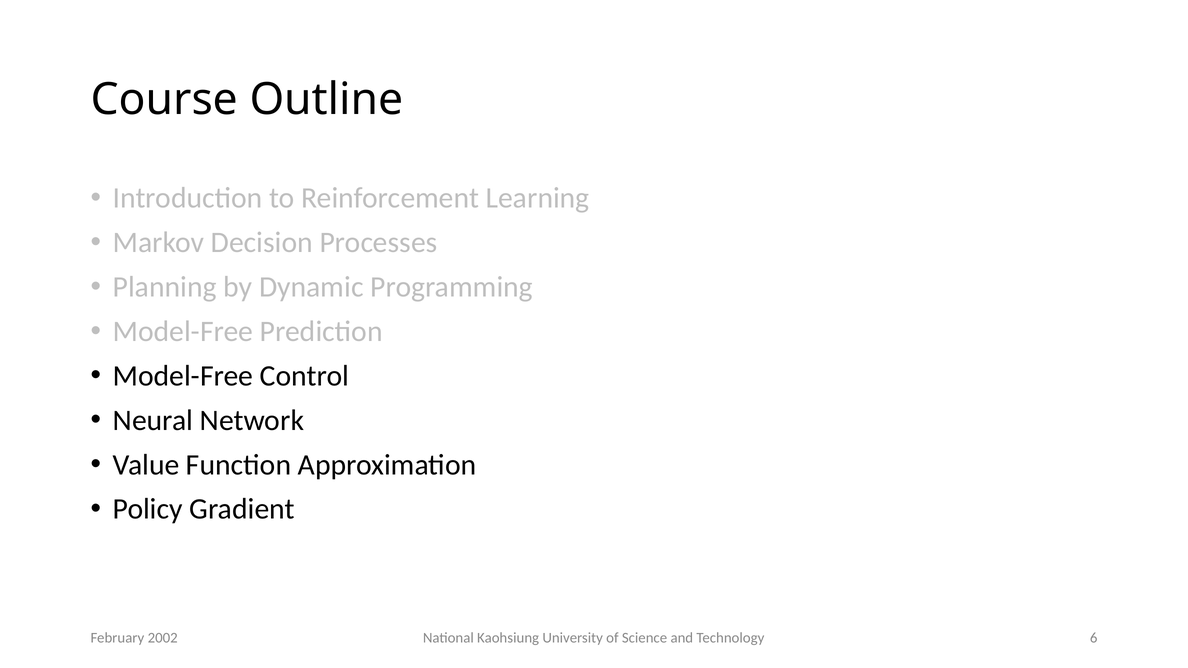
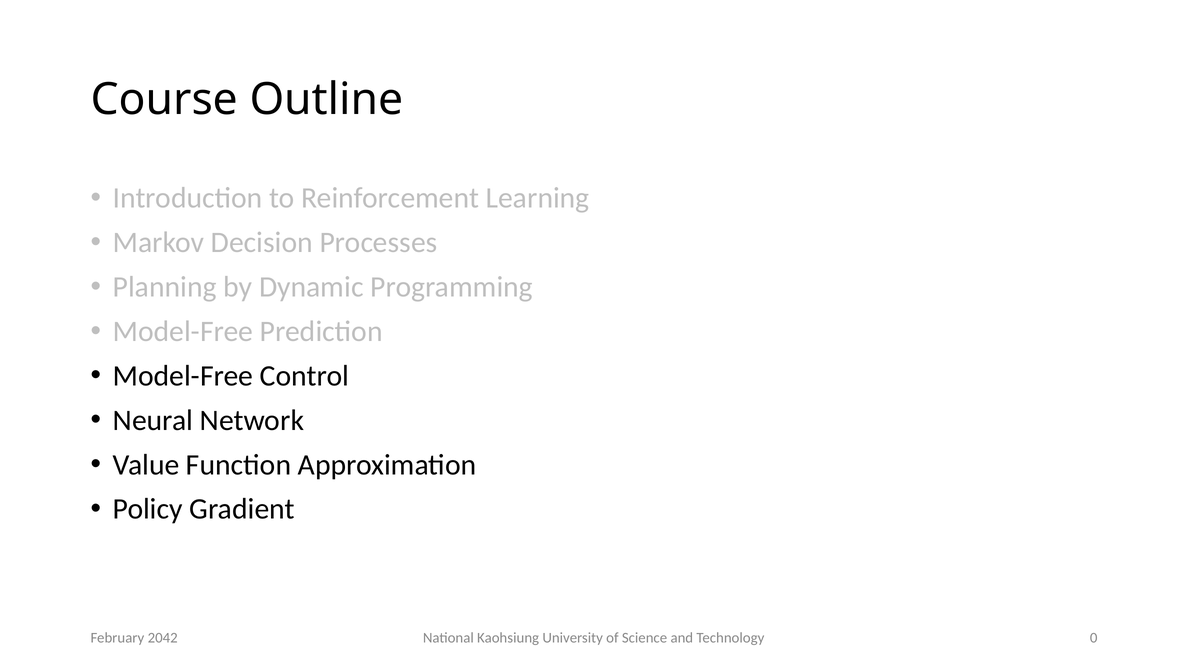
6: 6 -> 0
2002: 2002 -> 2042
